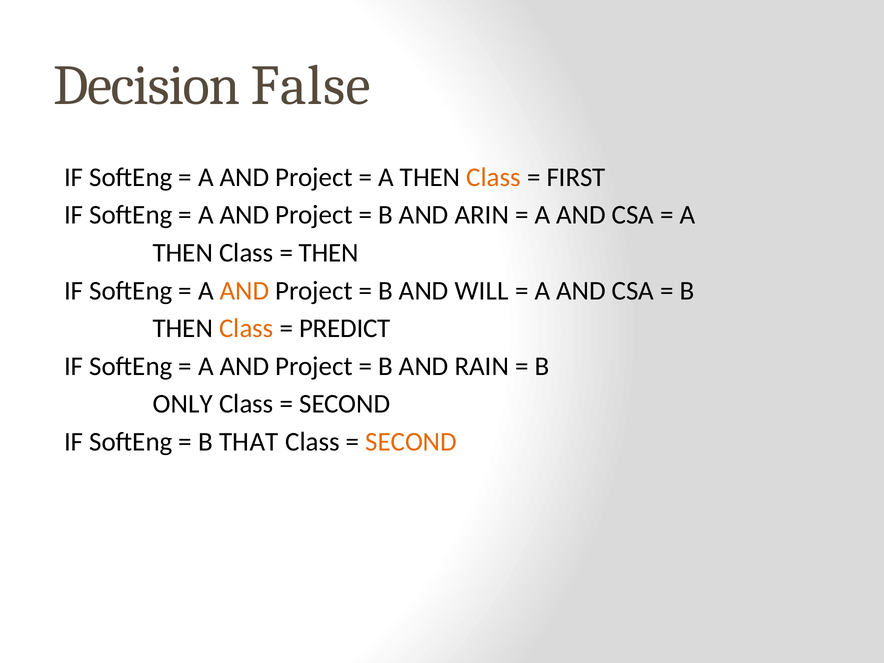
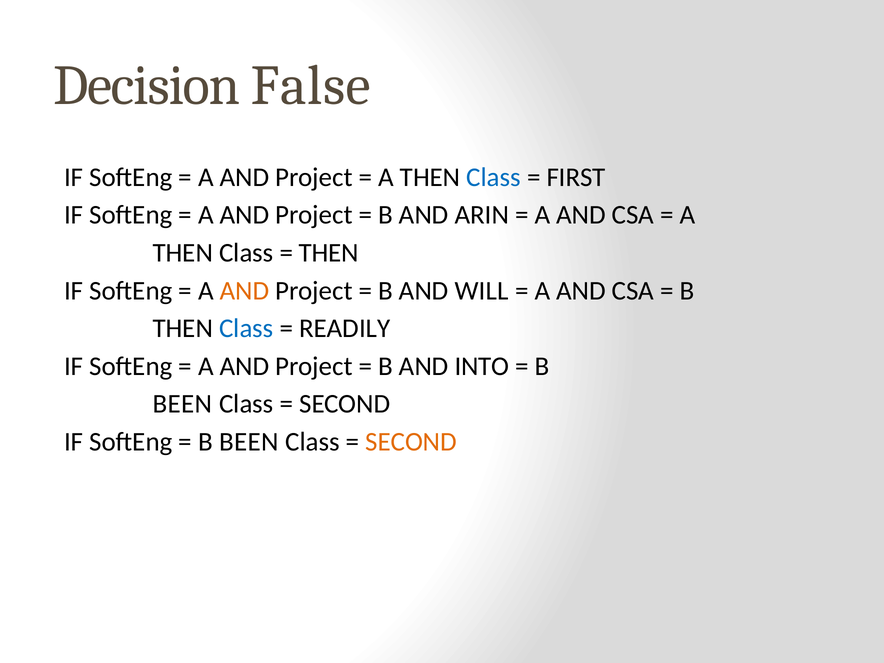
Class at (494, 177) colour: orange -> blue
Class at (246, 328) colour: orange -> blue
PREDICT: PREDICT -> READILY
RAIN: RAIN -> INTO
ONLY at (183, 404): ONLY -> BEEN
THAT at (249, 442): THAT -> BEEN
